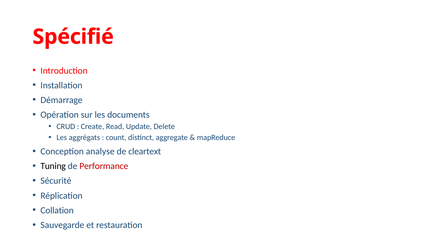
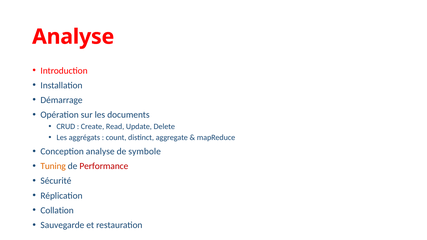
Spécifié at (73, 37): Spécifié -> Analyse
cleartext: cleartext -> symbole
Tuning colour: black -> orange
